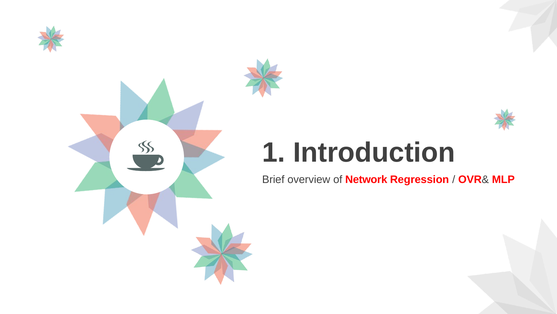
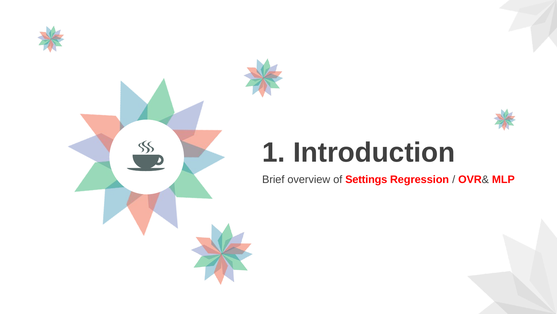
Network: Network -> Settings
